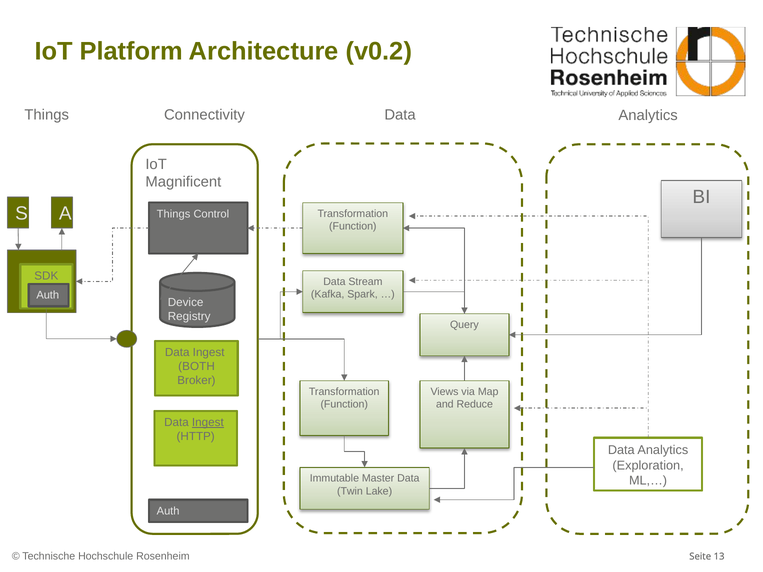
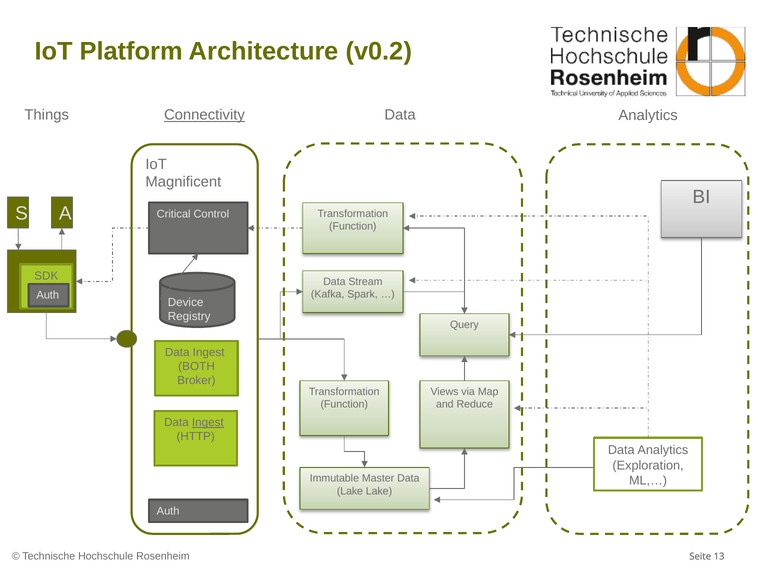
Connectivity underline: none -> present
Things at (174, 214): Things -> Critical
Twin at (350, 491): Twin -> Lake
